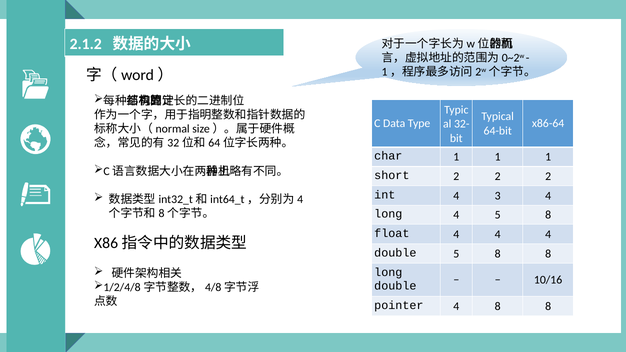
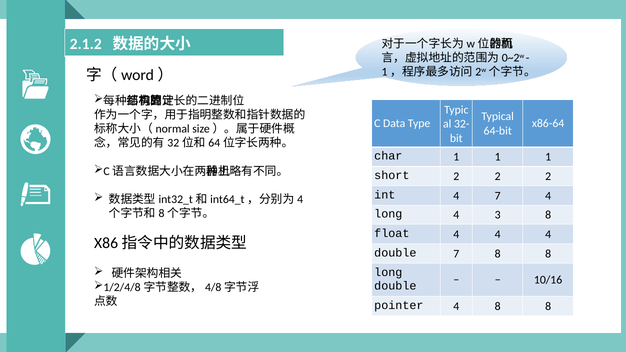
4 3: 3 -> 7
4 5: 5 -> 3
double 5: 5 -> 7
